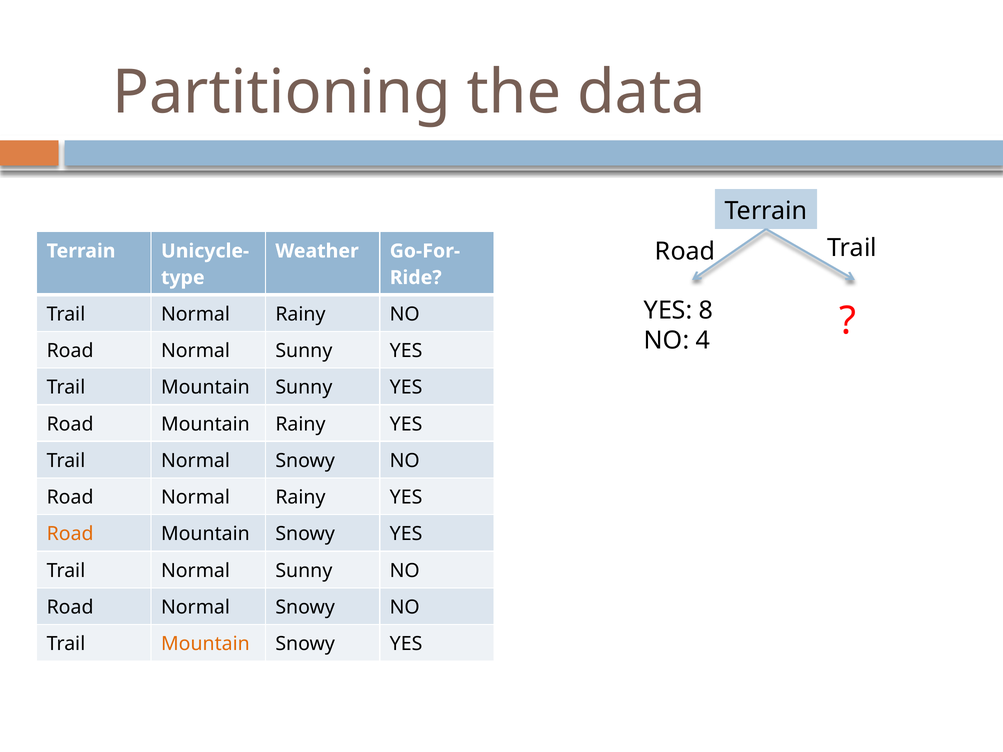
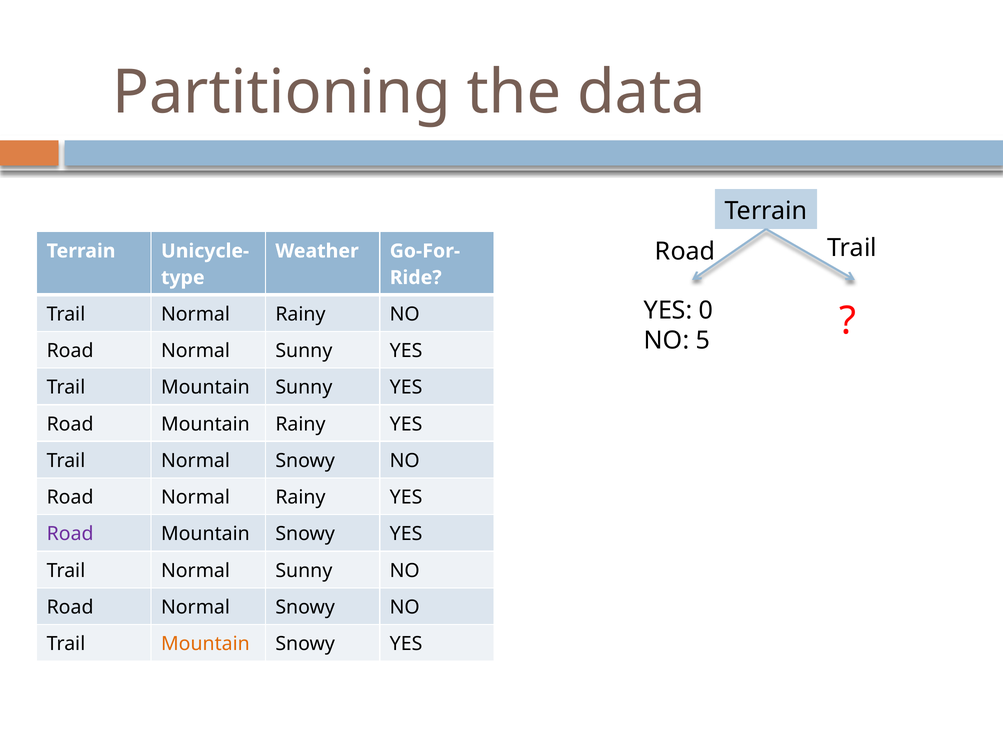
8: 8 -> 0
4: 4 -> 5
Road at (70, 534) colour: orange -> purple
